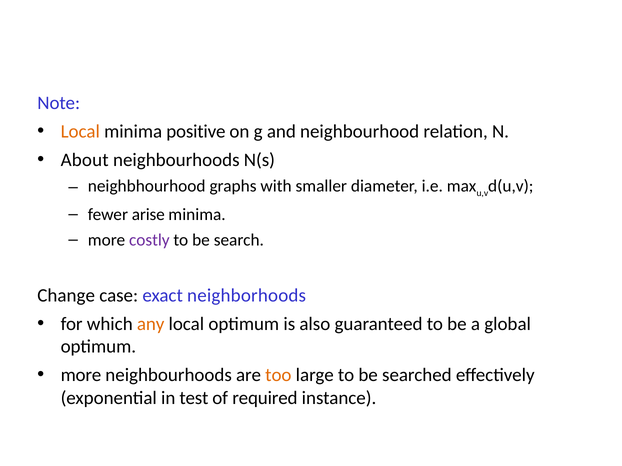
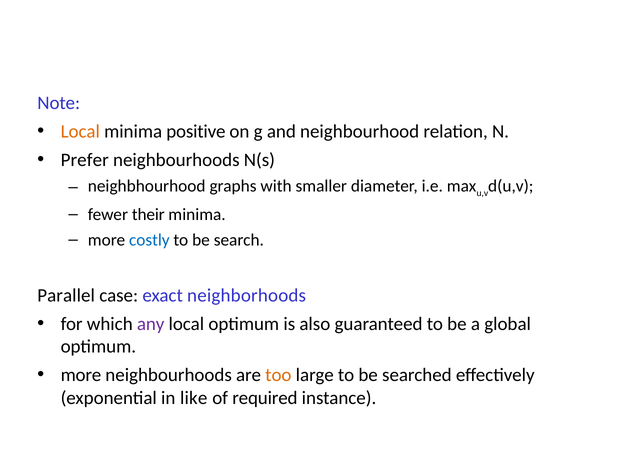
About: About -> Prefer
arise: arise -> their
costly colour: purple -> blue
Change: Change -> Parallel
any colour: orange -> purple
test: test -> like
